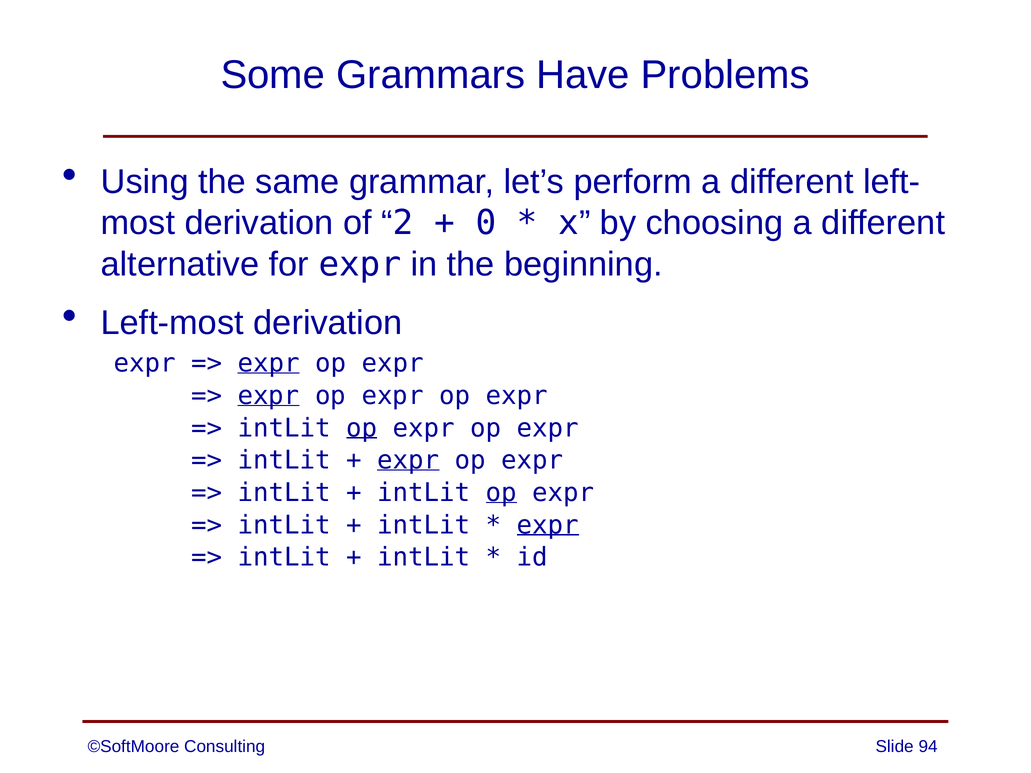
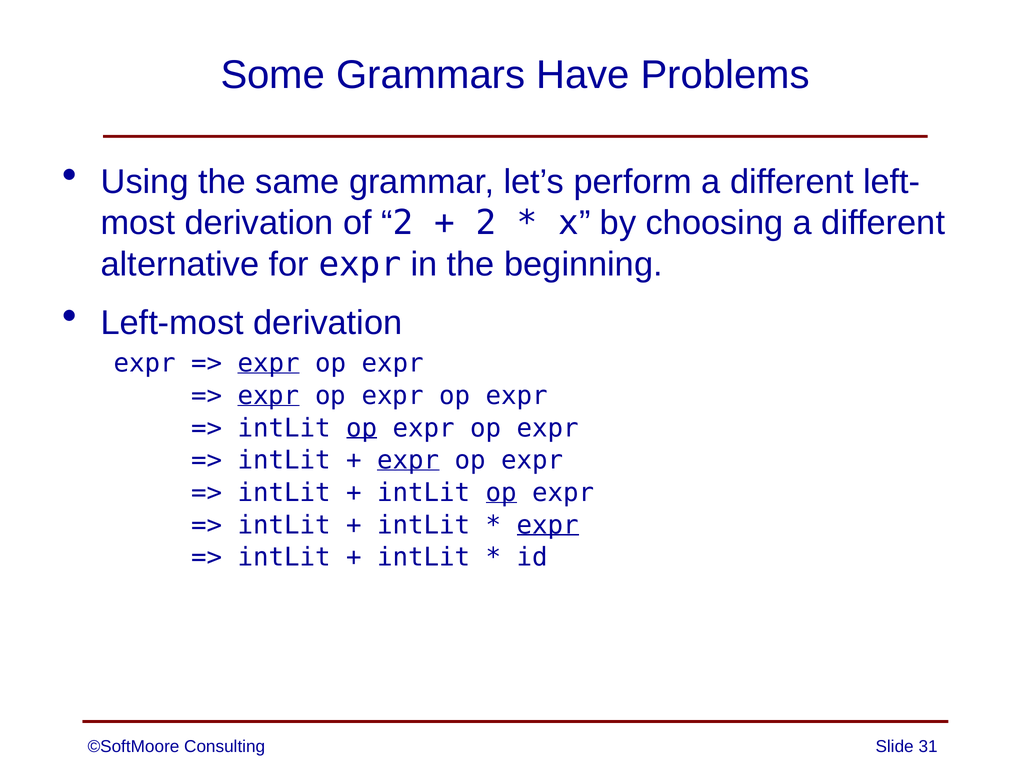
0 at (486, 223): 0 -> 2
94: 94 -> 31
